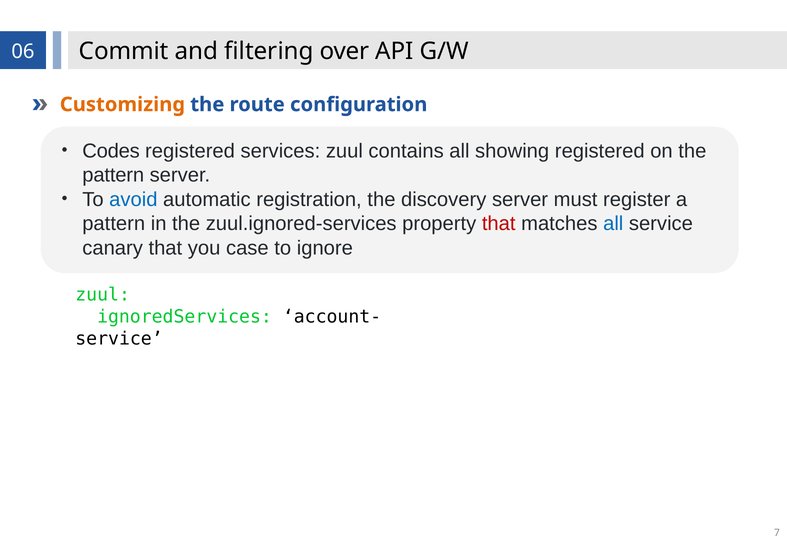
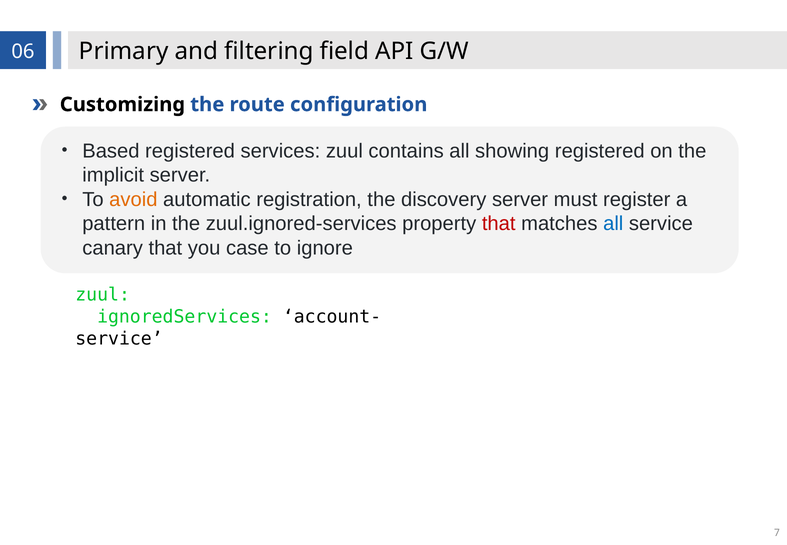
Commit: Commit -> Primary
over: over -> field
Customizing colour: orange -> black
Codes: Codes -> Based
pattern at (113, 175): pattern -> implicit
avoid colour: blue -> orange
